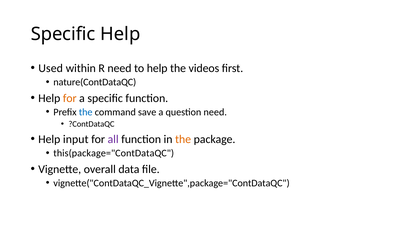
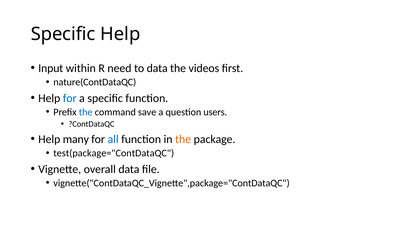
Used: Used -> Input
to help: help -> data
for at (70, 98) colour: orange -> blue
question need: need -> users
input: input -> many
all colour: purple -> blue
this(package="ContDataQC: this(package="ContDataQC -> test(package="ContDataQC
